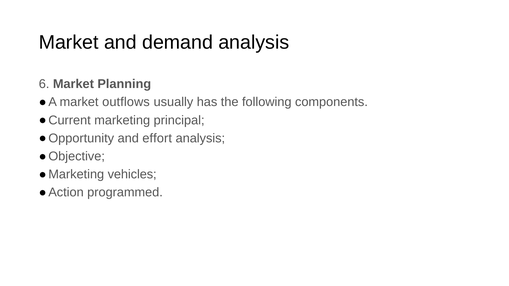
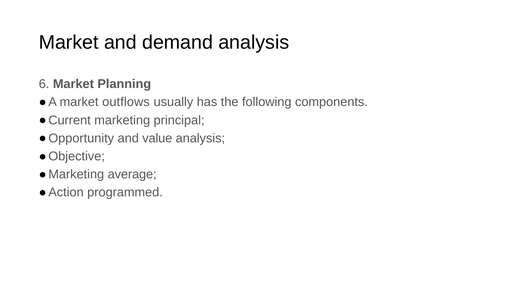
effort: effort -> value
vehicles: vehicles -> average
